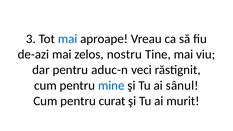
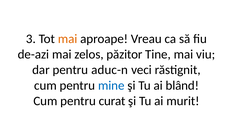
mai at (68, 39) colour: blue -> orange
nostru: nostru -> păzitor
sânul: sânul -> blând
